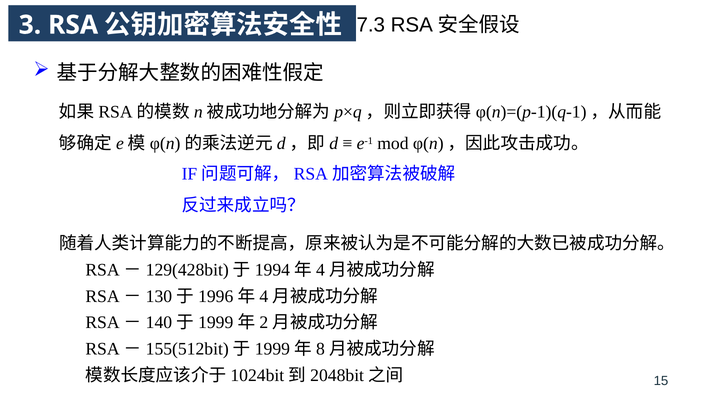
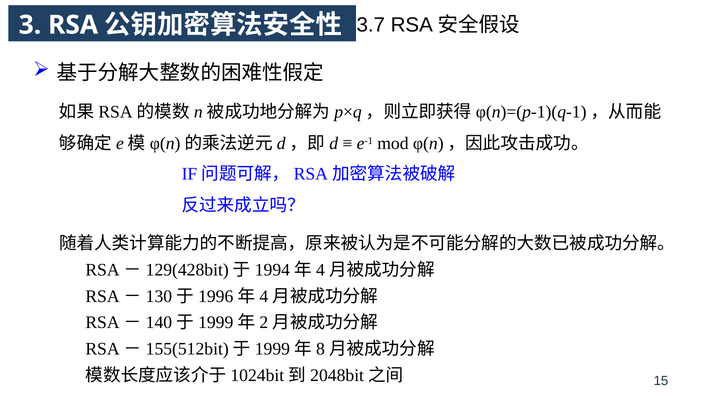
7.3: 7.3 -> 3.7
